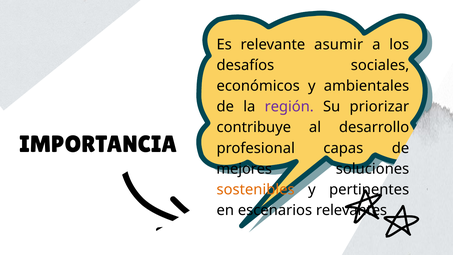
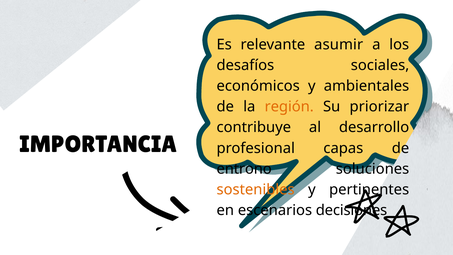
región colour: purple -> orange
mejores: mejores -> entrono
relevantes: relevantes -> decisiones
